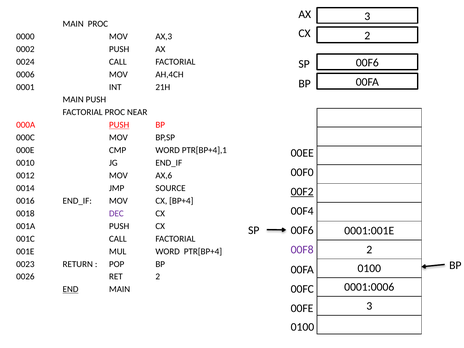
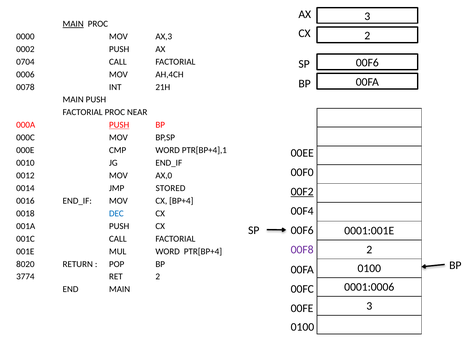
MAIN at (73, 24) underline: none -> present
0024: 0024 -> 0704
0001: 0001 -> 0078
AX,6: AX,6 -> AX,0
SOURCE: SOURCE -> STORED
DEC colour: purple -> blue
0023: 0023 -> 8020
0026: 0026 -> 3774
END underline: present -> none
